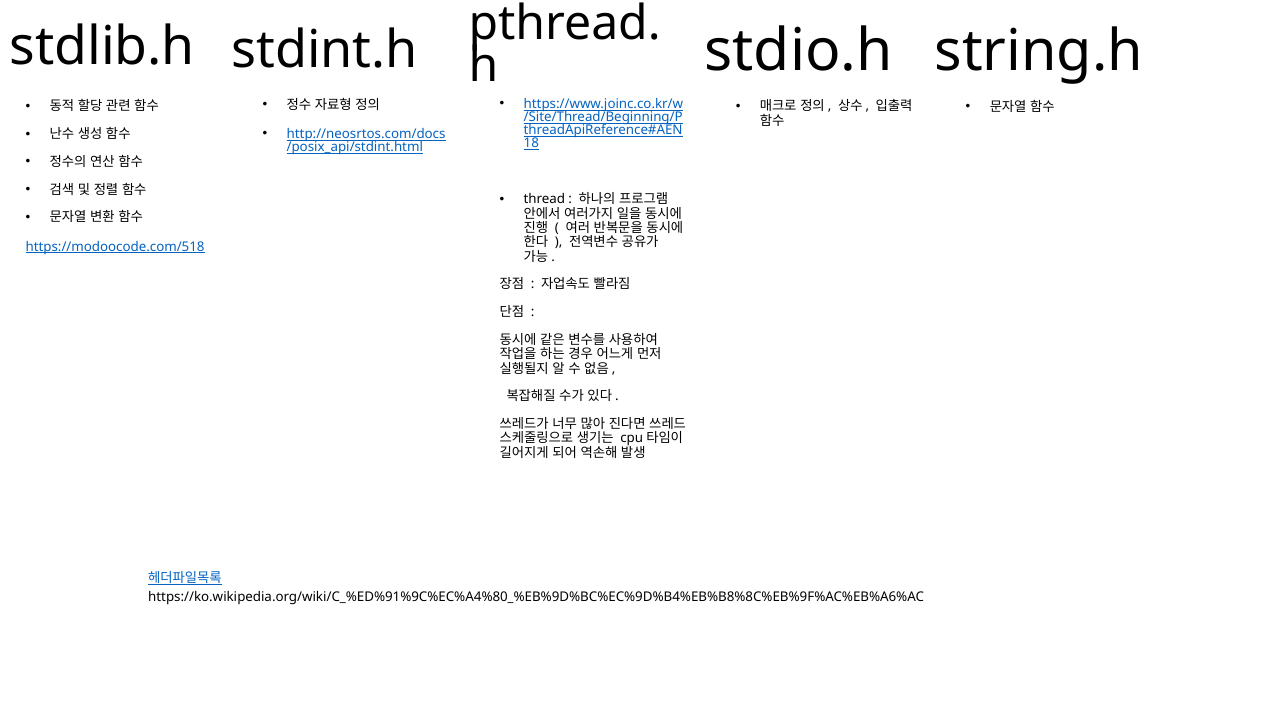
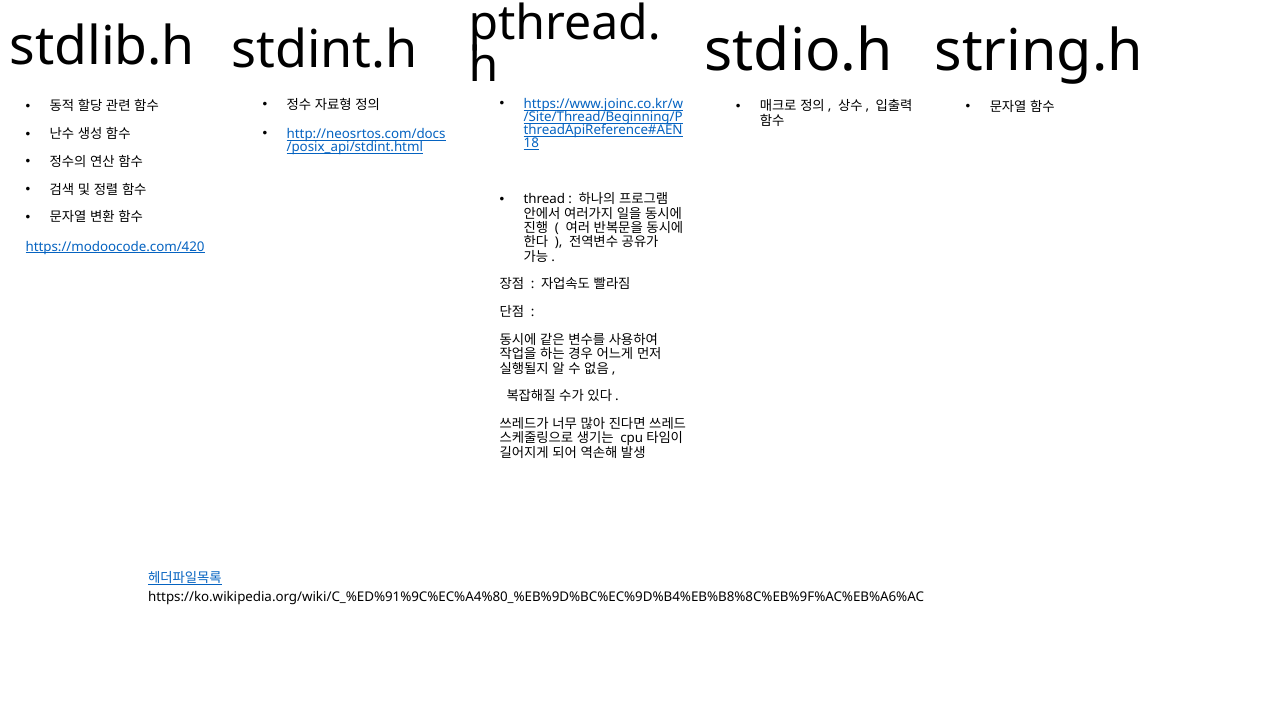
https://modoocode.com/518: https://modoocode.com/518 -> https://modoocode.com/420
